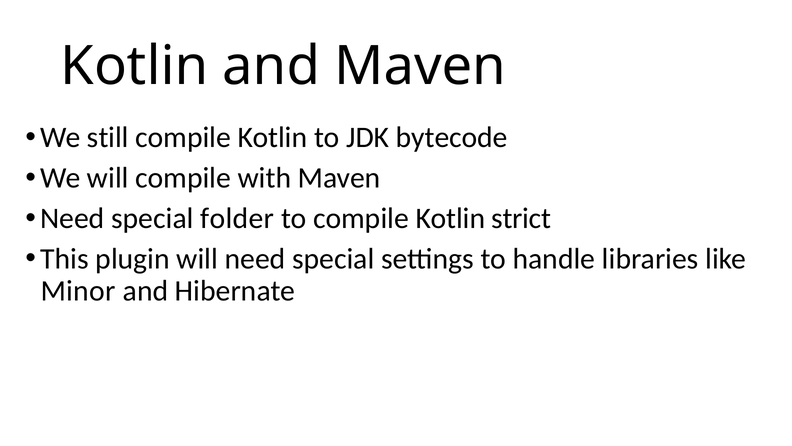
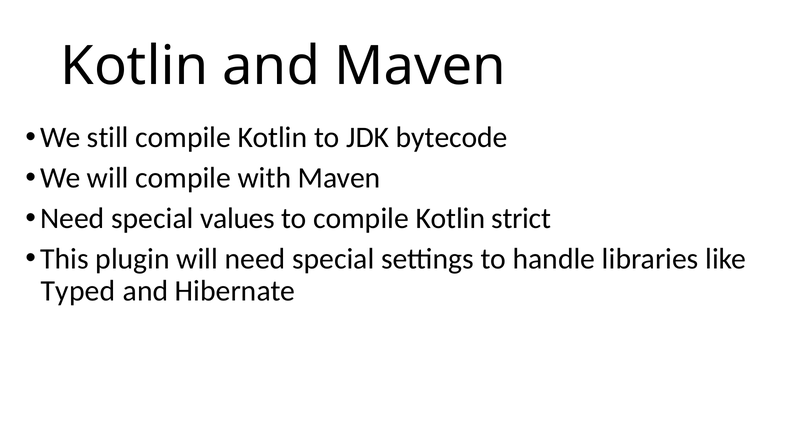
folder: folder -> values
Minor: Minor -> Typed
